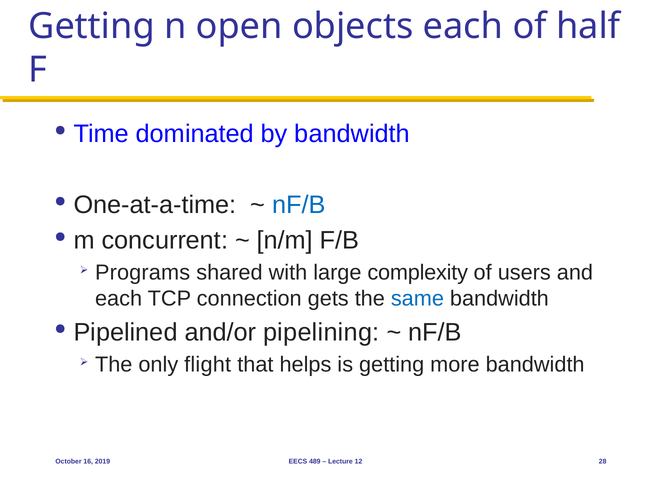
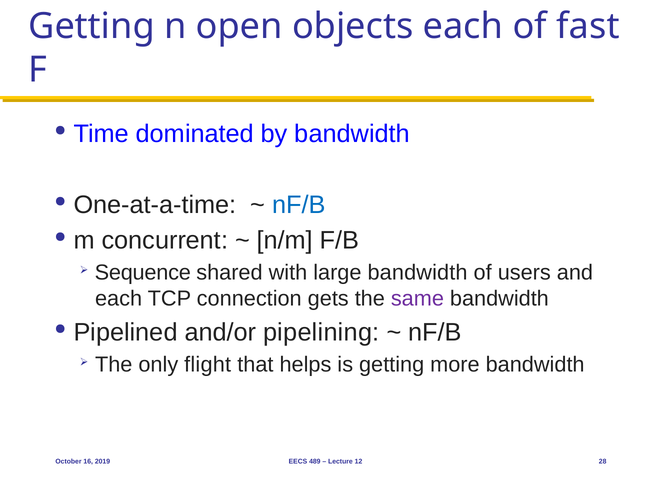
half: half -> fast
Programs: Programs -> Sequence
large complexity: complexity -> bandwidth
same colour: blue -> purple
